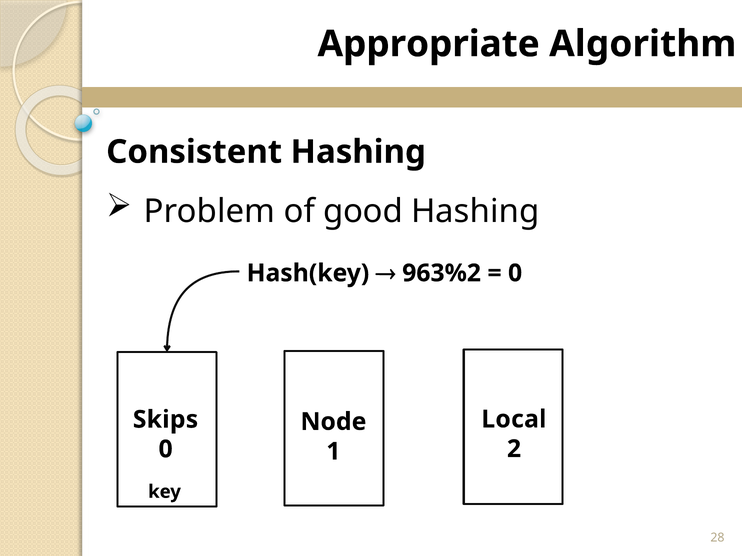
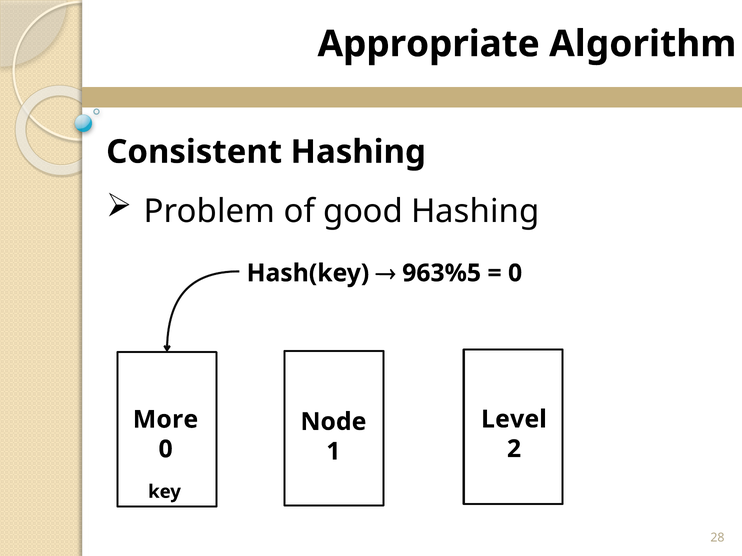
963%2: 963%2 -> 963%5
Local: Local -> Level
Skips: Skips -> More
